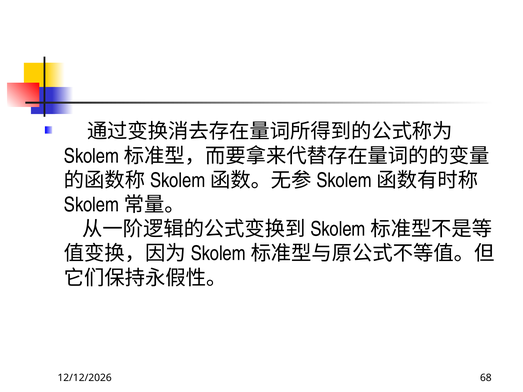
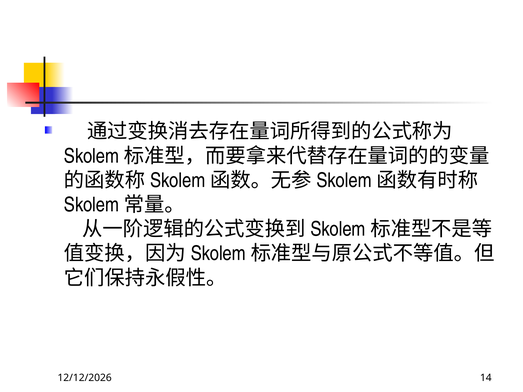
68: 68 -> 14
